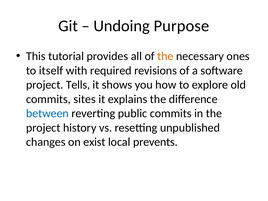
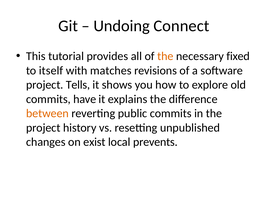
Purpose: Purpose -> Connect
ones: ones -> fixed
required: required -> matches
sites: sites -> have
between colour: blue -> orange
